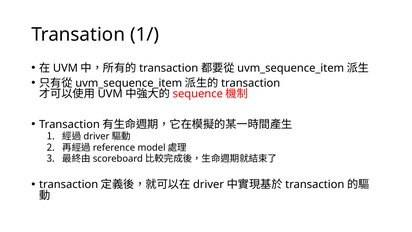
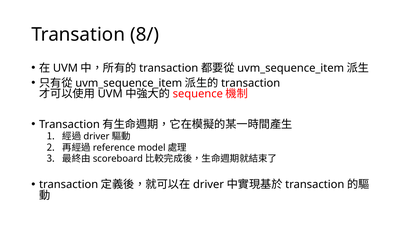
1/: 1/ -> 8/
